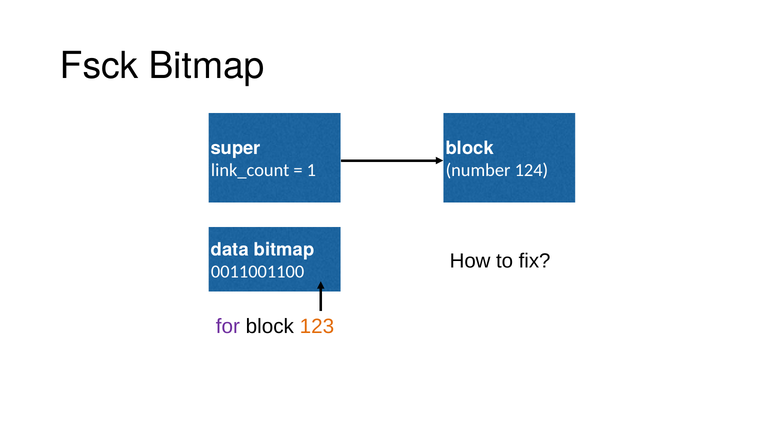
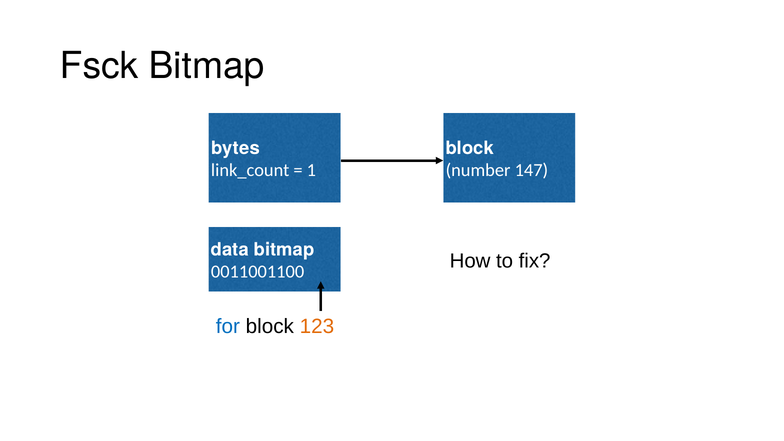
super: super -> bytes
124: 124 -> 147
for colour: purple -> blue
